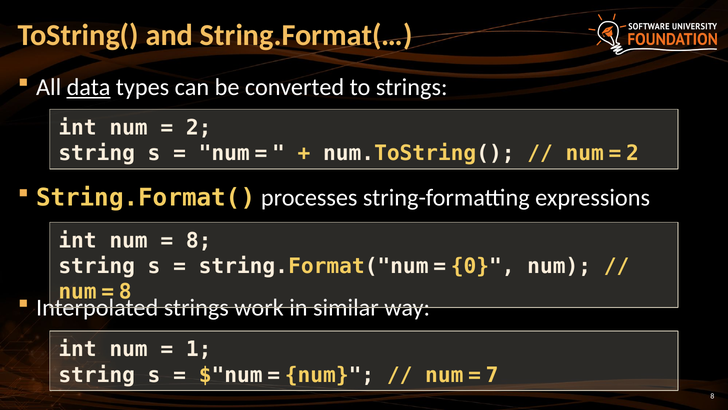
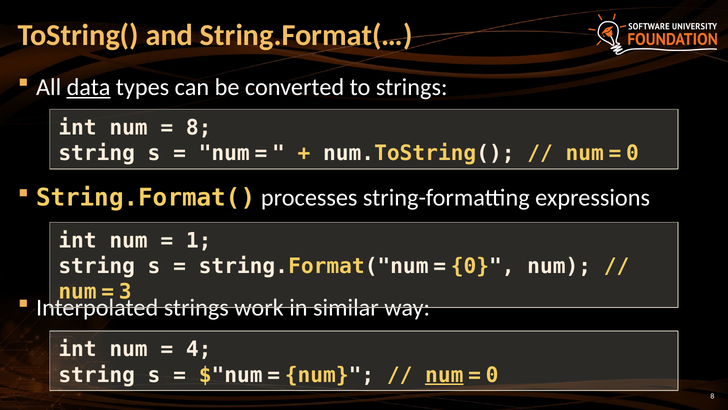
2 at (199, 128): 2 -> 8
2 at (632, 153): 2 -> 0
8 at (199, 241): 8 -> 1
8 at (125, 292): 8 -> 3
1: 1 -> 4
num at (444, 375) underline: none -> present
7 at (492, 375): 7 -> 0
